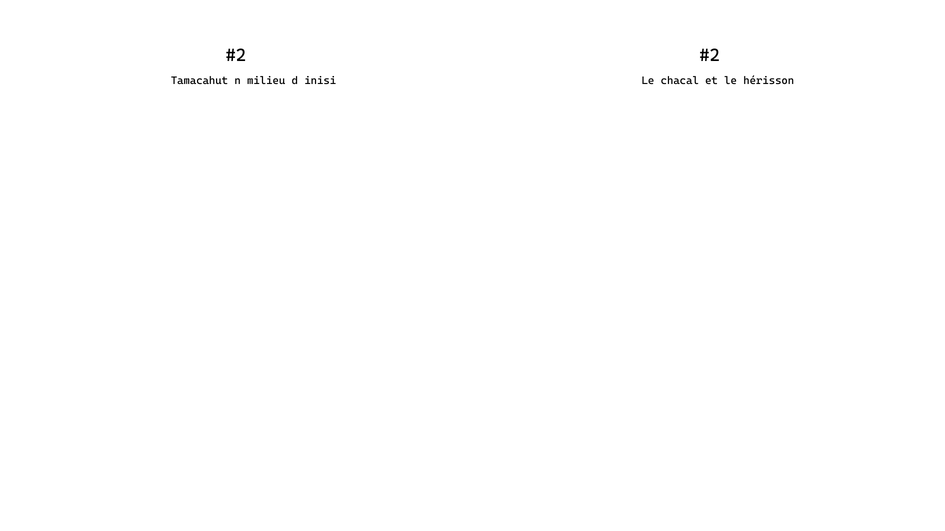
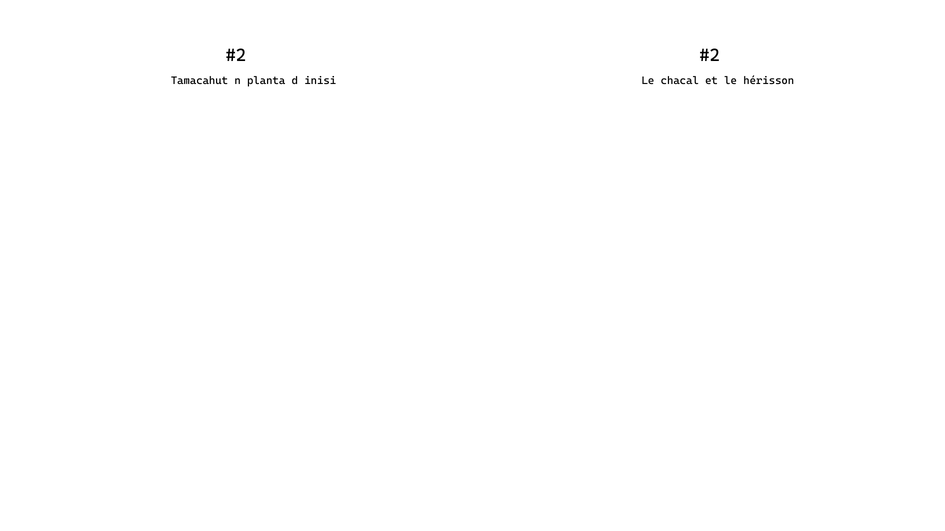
milieu: milieu -> planta
